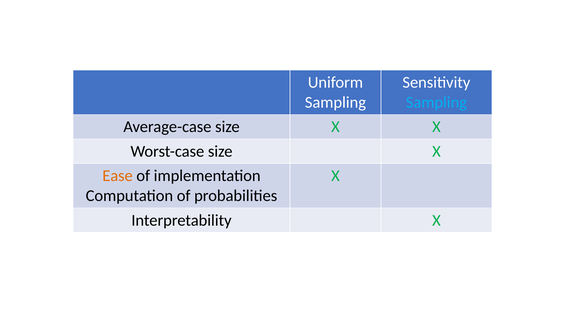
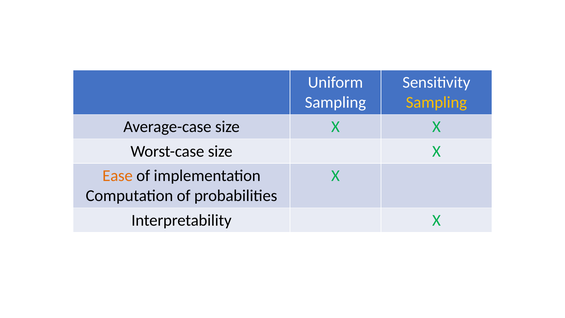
Sampling at (436, 102) colour: light blue -> yellow
